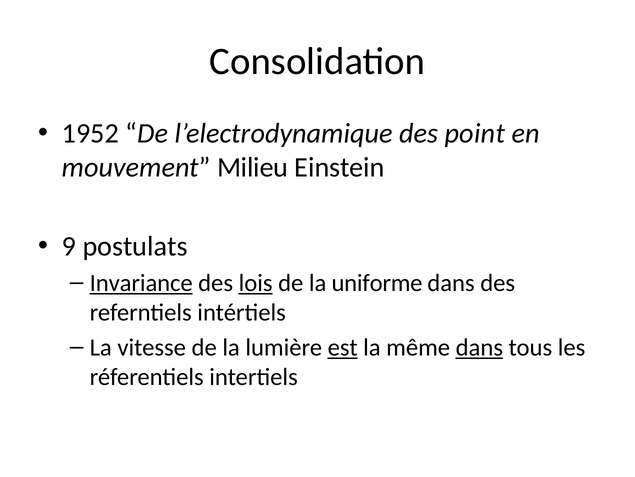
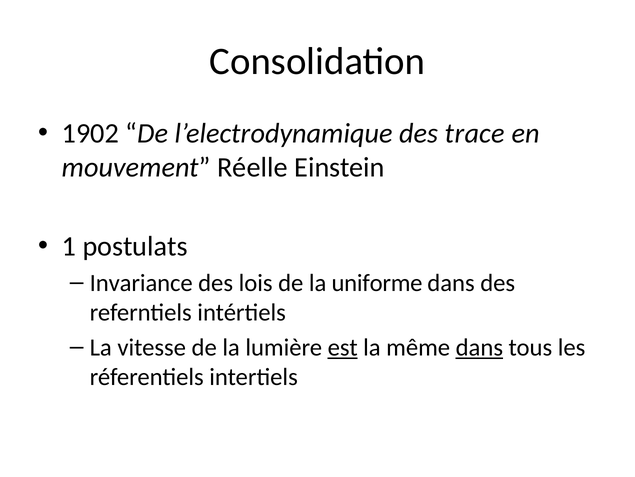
1952: 1952 -> 1902
point: point -> trace
Milieu: Milieu -> Réelle
9: 9 -> 1
Invariance underline: present -> none
lois underline: present -> none
